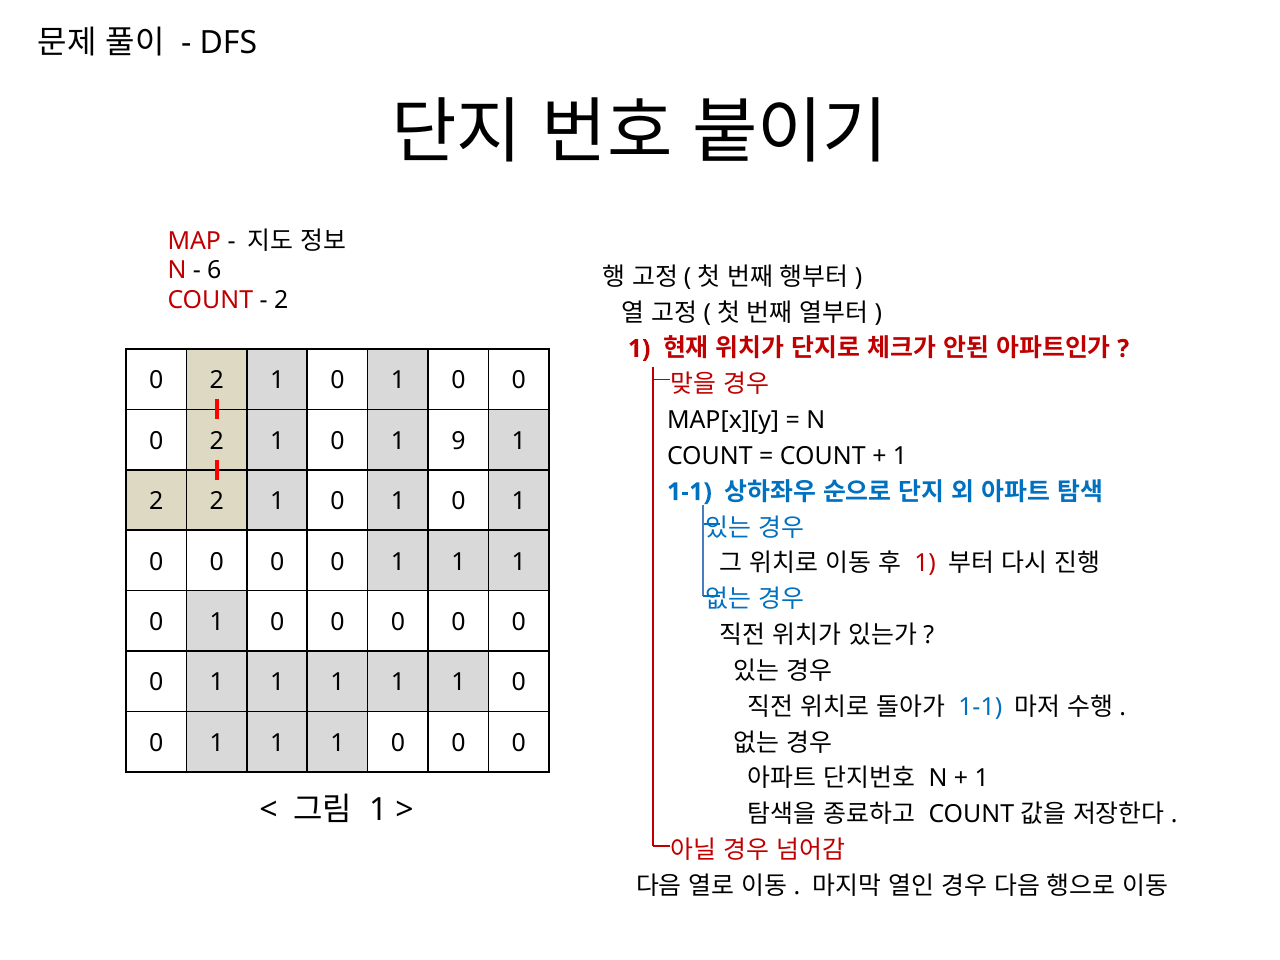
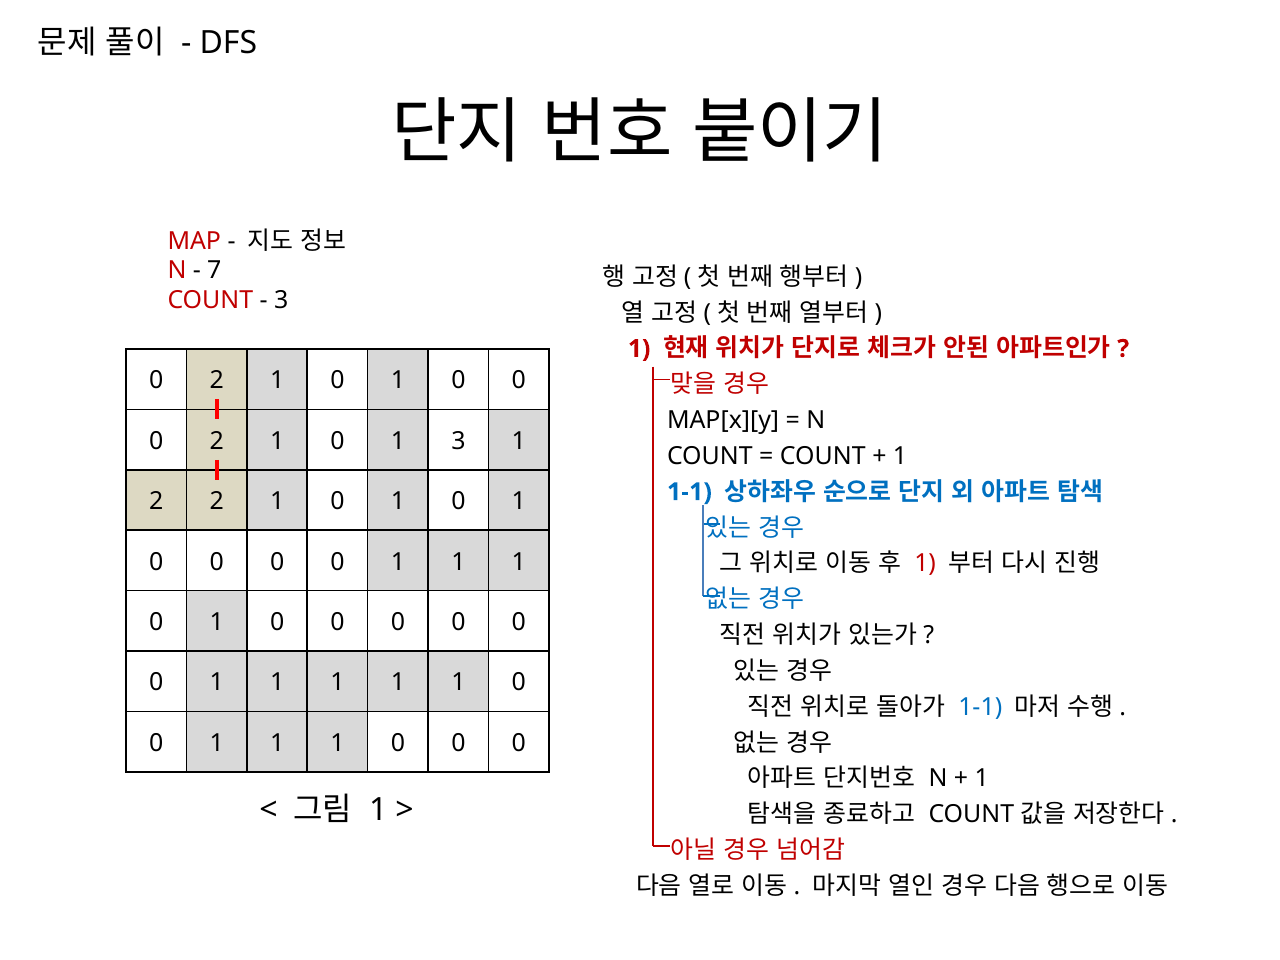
6: 6 -> 7
2 at (281, 301): 2 -> 3
1 9: 9 -> 3
